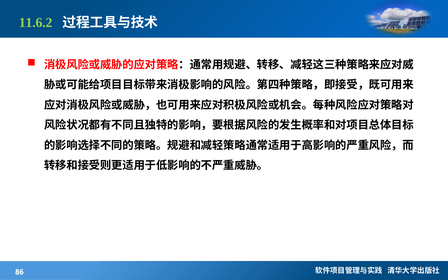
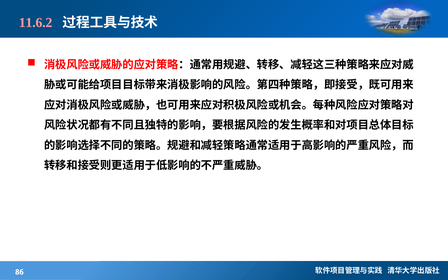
11.6.2 colour: light green -> pink
